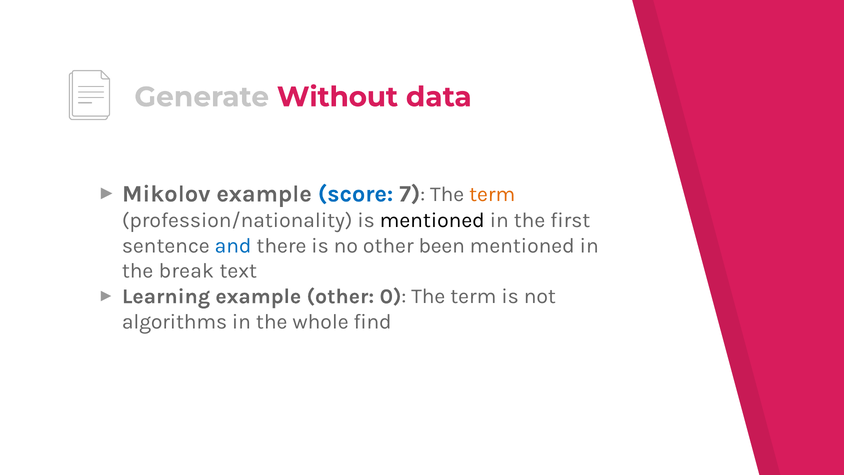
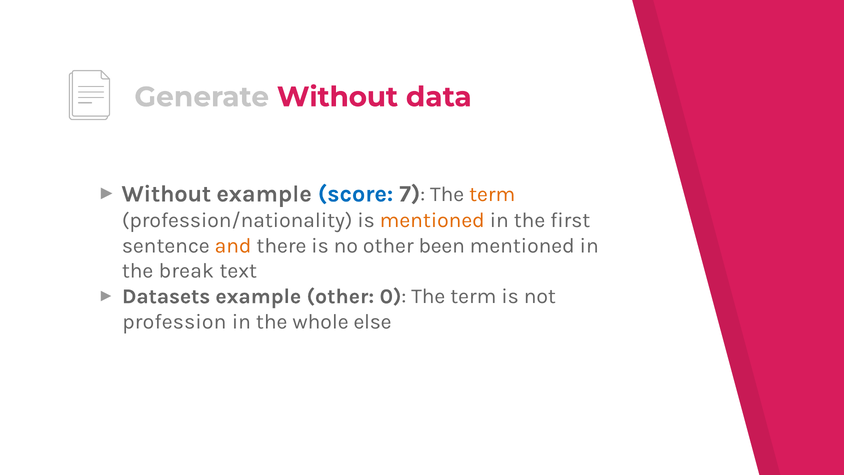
Mikolov at (166, 194): Mikolov -> Without
mentioned at (432, 220) colour: black -> orange
and colour: blue -> orange
Learning: Learning -> Datasets
algorithms: algorithms -> profession
find: find -> else
